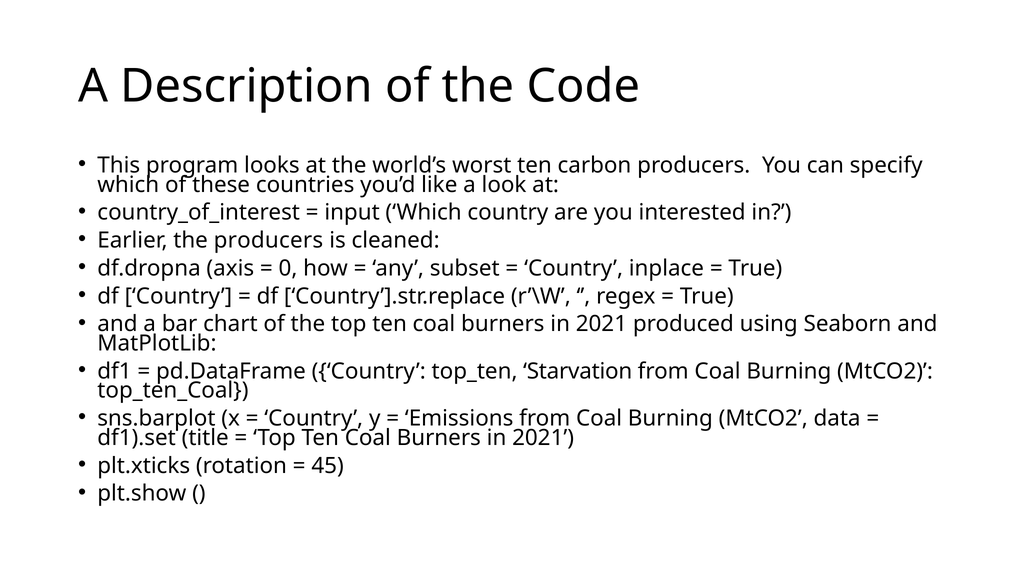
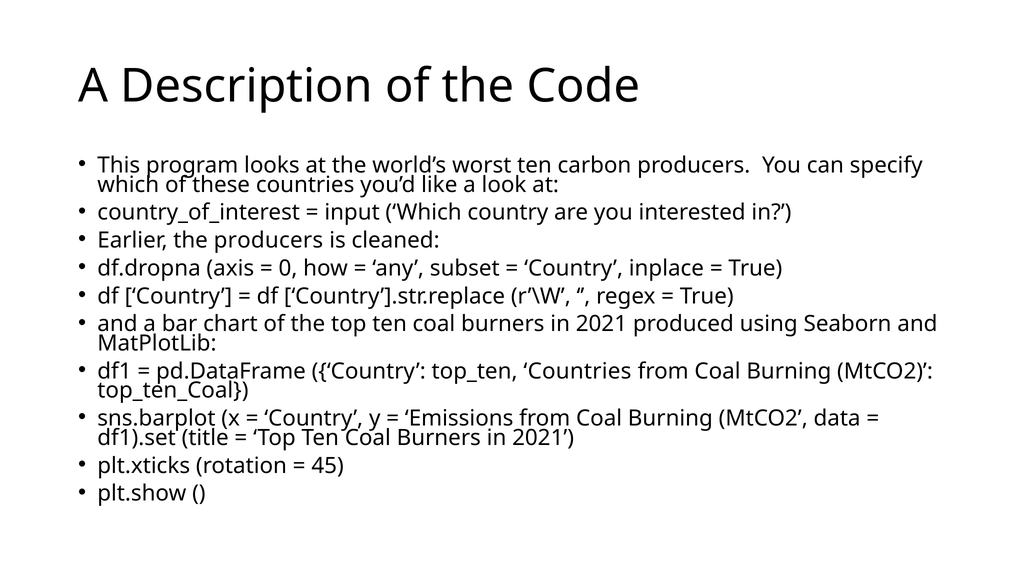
top_ten Starvation: Starvation -> Countries
